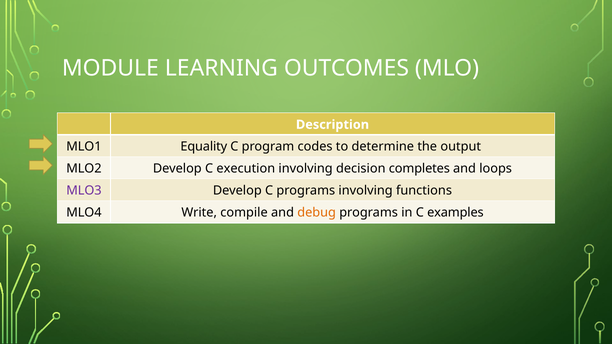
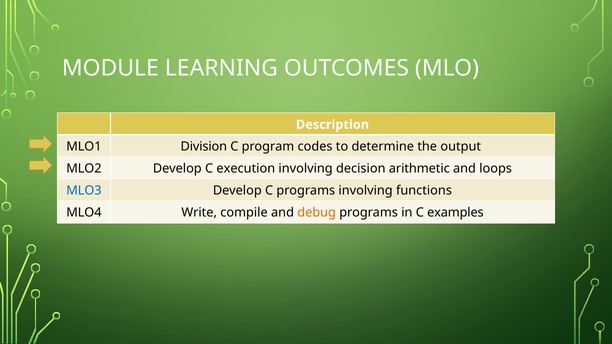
Equality: Equality -> Division
completes: completes -> arithmetic
MLO3 colour: purple -> blue
